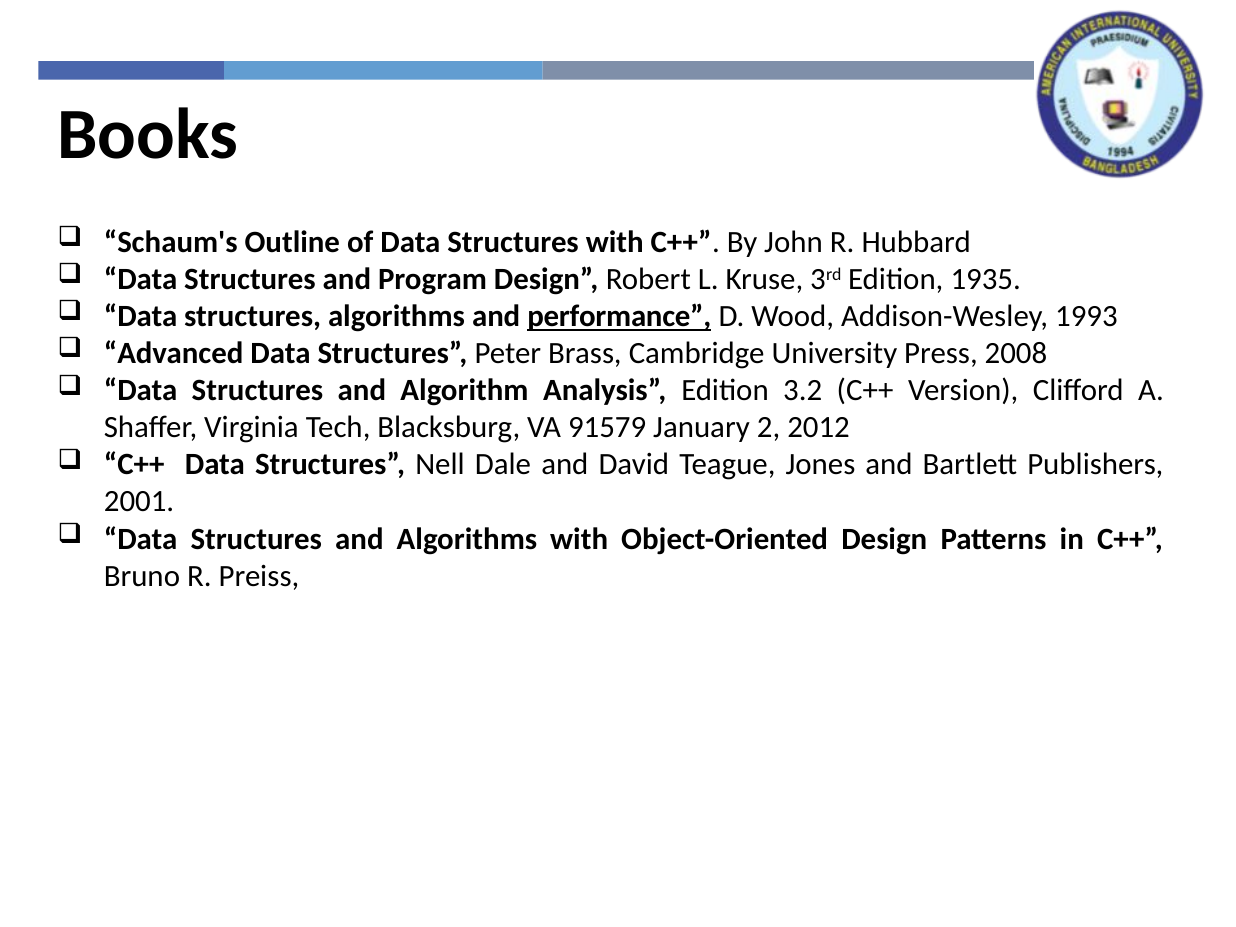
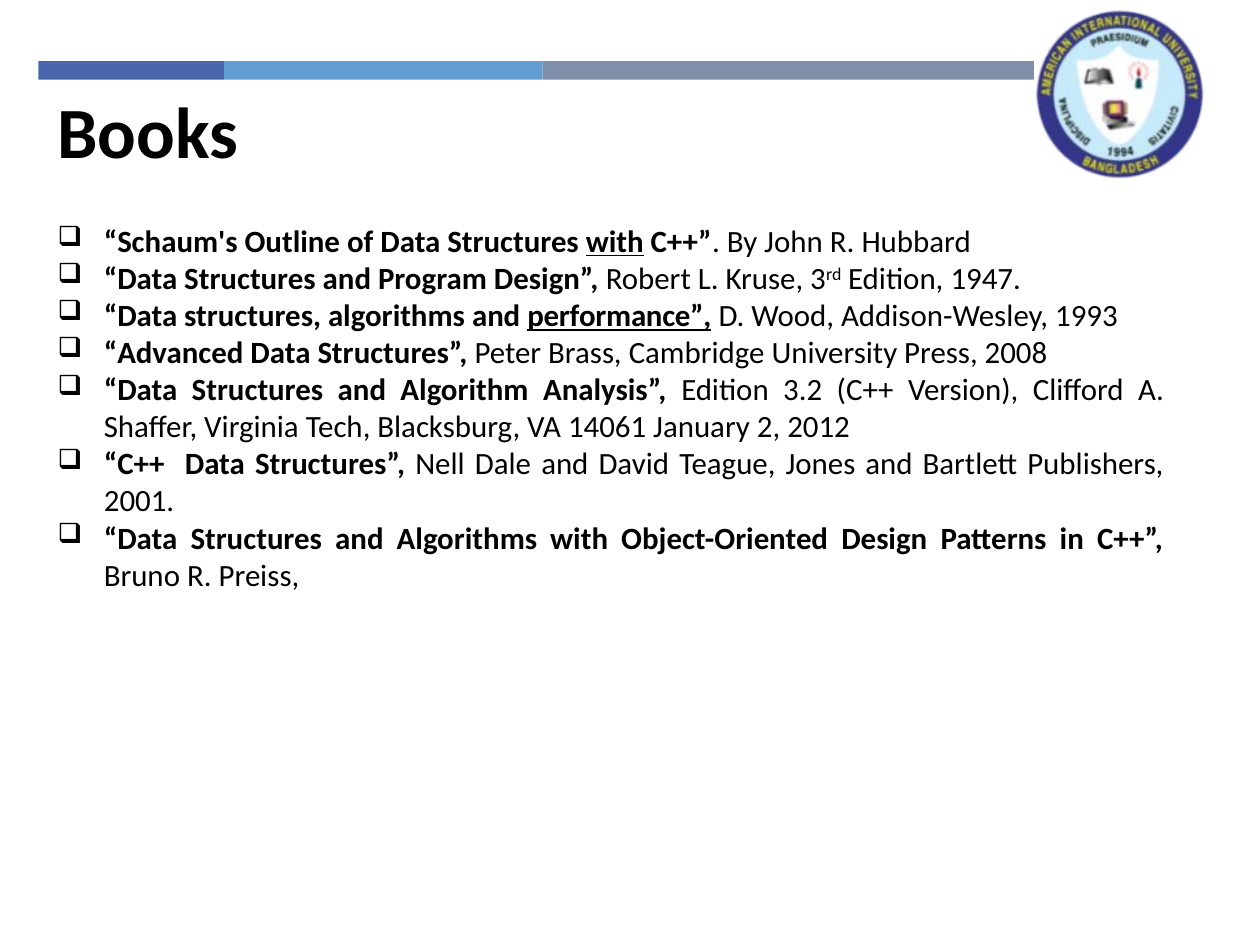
with at (615, 242) underline: none -> present
1935: 1935 -> 1947
91579: 91579 -> 14061
